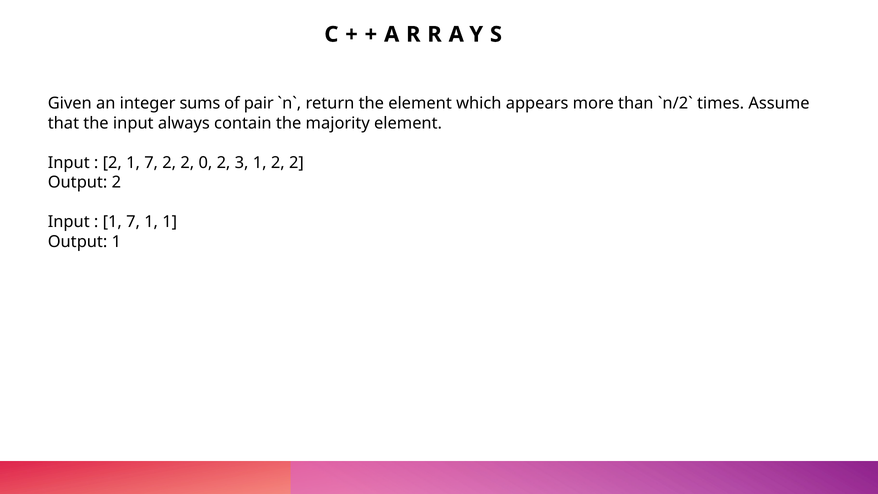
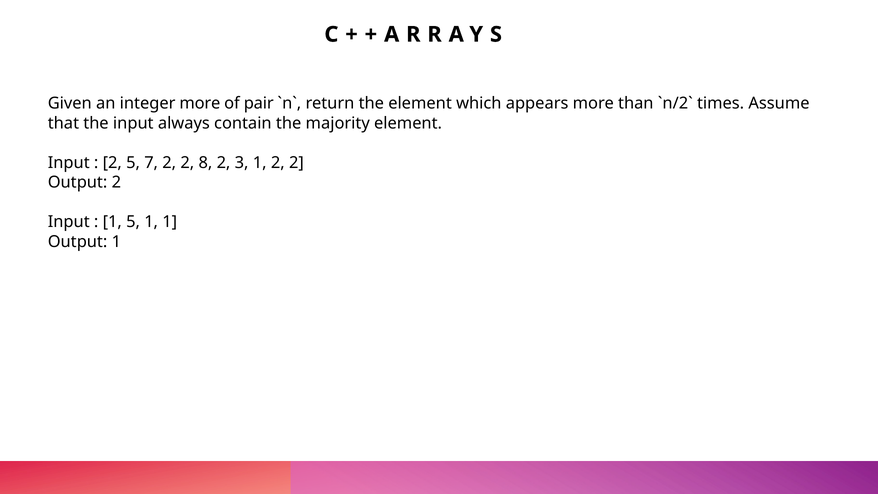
integer sums: sums -> more
2 1: 1 -> 5
0: 0 -> 8
7 at (133, 222): 7 -> 5
